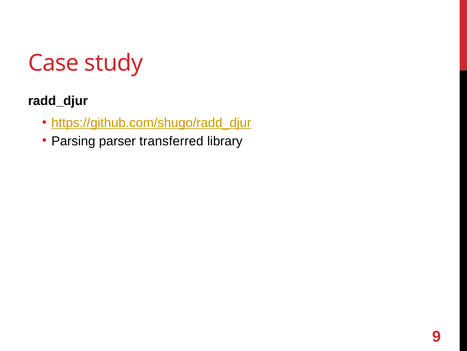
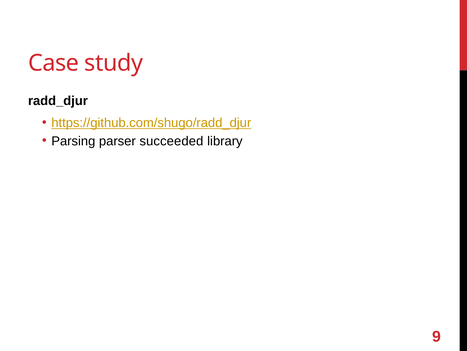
transferred: transferred -> succeeded
